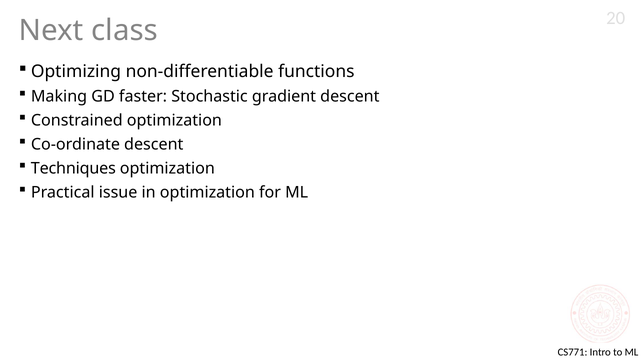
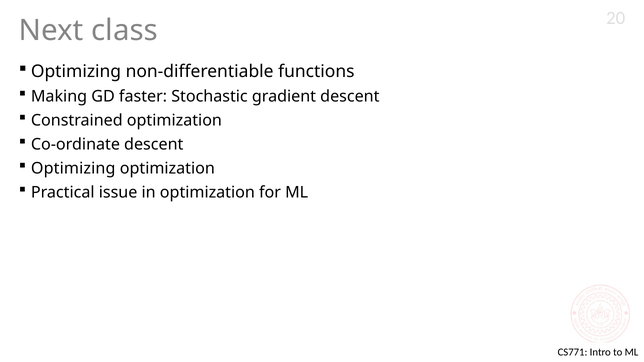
Techniques at (73, 169): Techniques -> Optimizing
